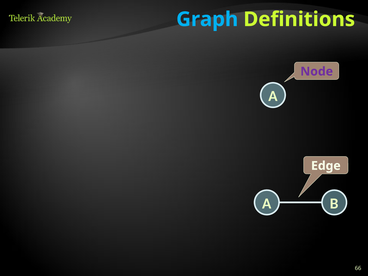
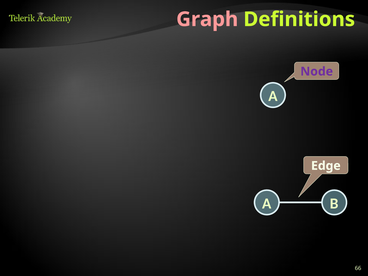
Graph at (207, 19) colour: light blue -> pink
